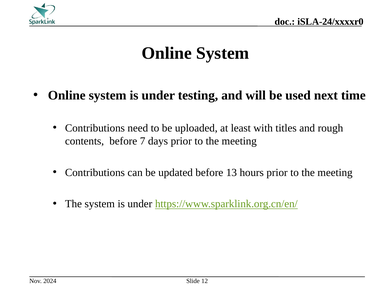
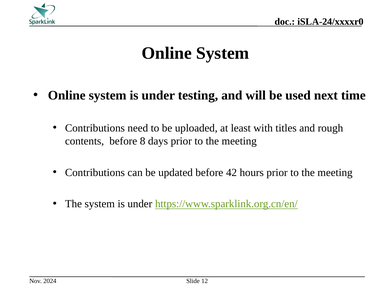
7: 7 -> 8
13: 13 -> 42
